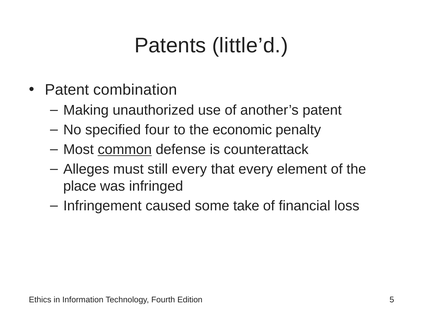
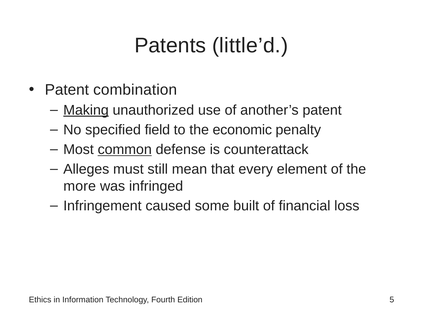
Making underline: none -> present
four: four -> field
still every: every -> mean
place: place -> more
take: take -> built
